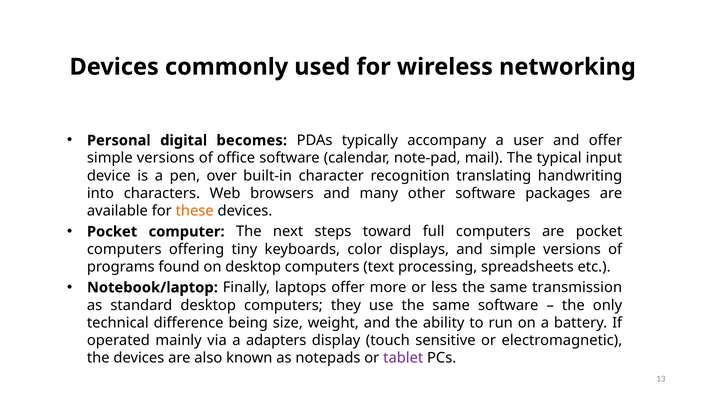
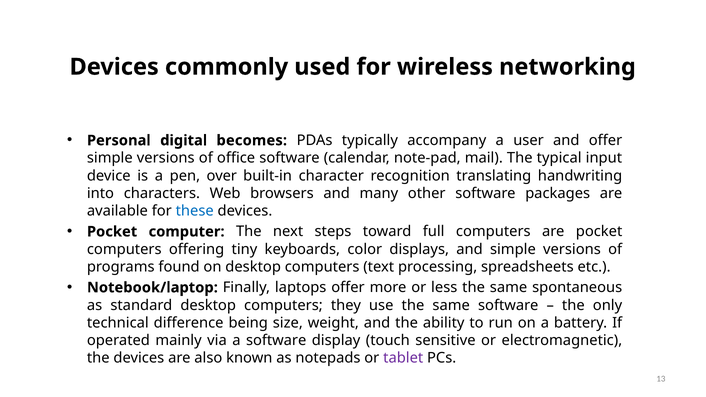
these colour: orange -> blue
transmission: transmission -> spontaneous
a adapters: adapters -> software
